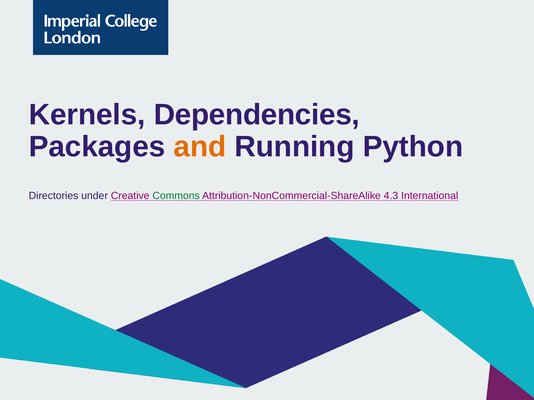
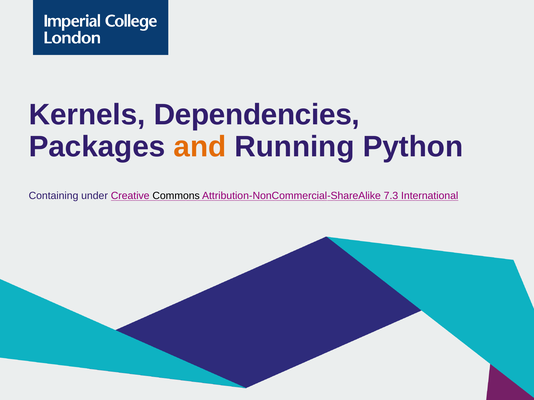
Directories: Directories -> Containing
Commons colour: green -> black
4.3: 4.3 -> 7.3
